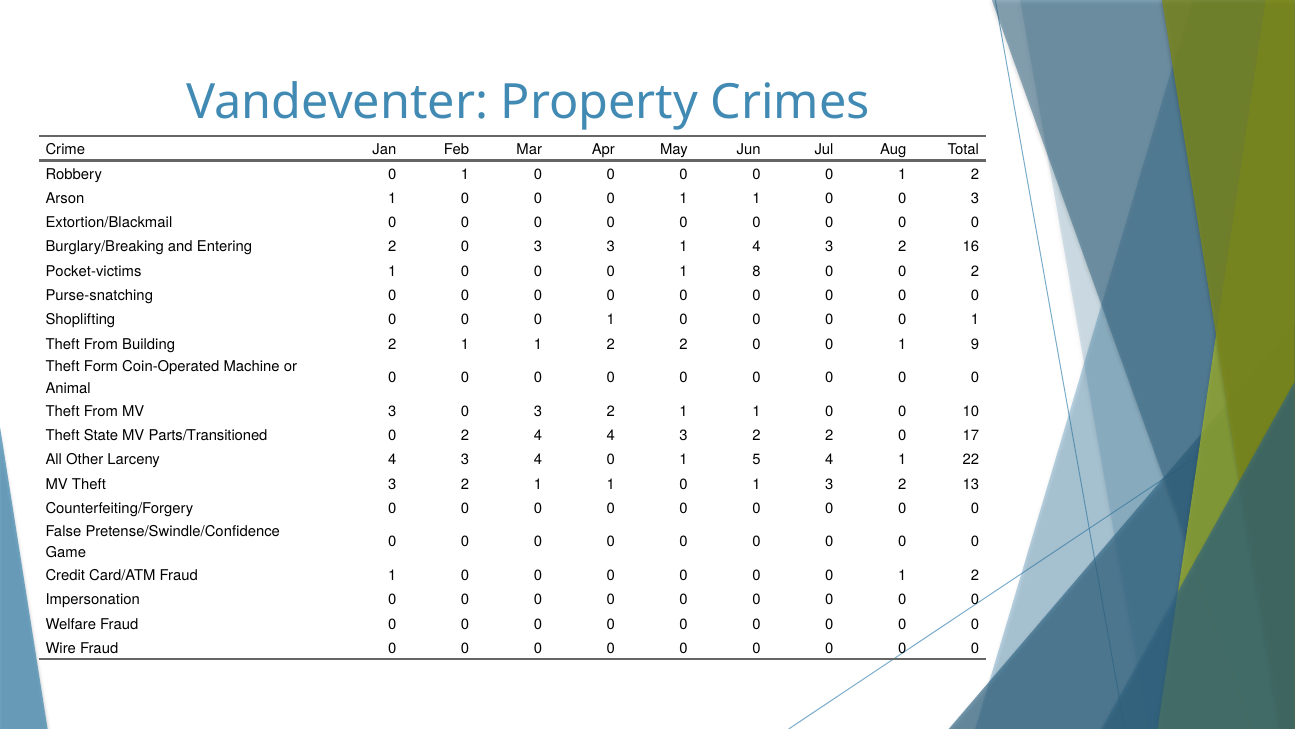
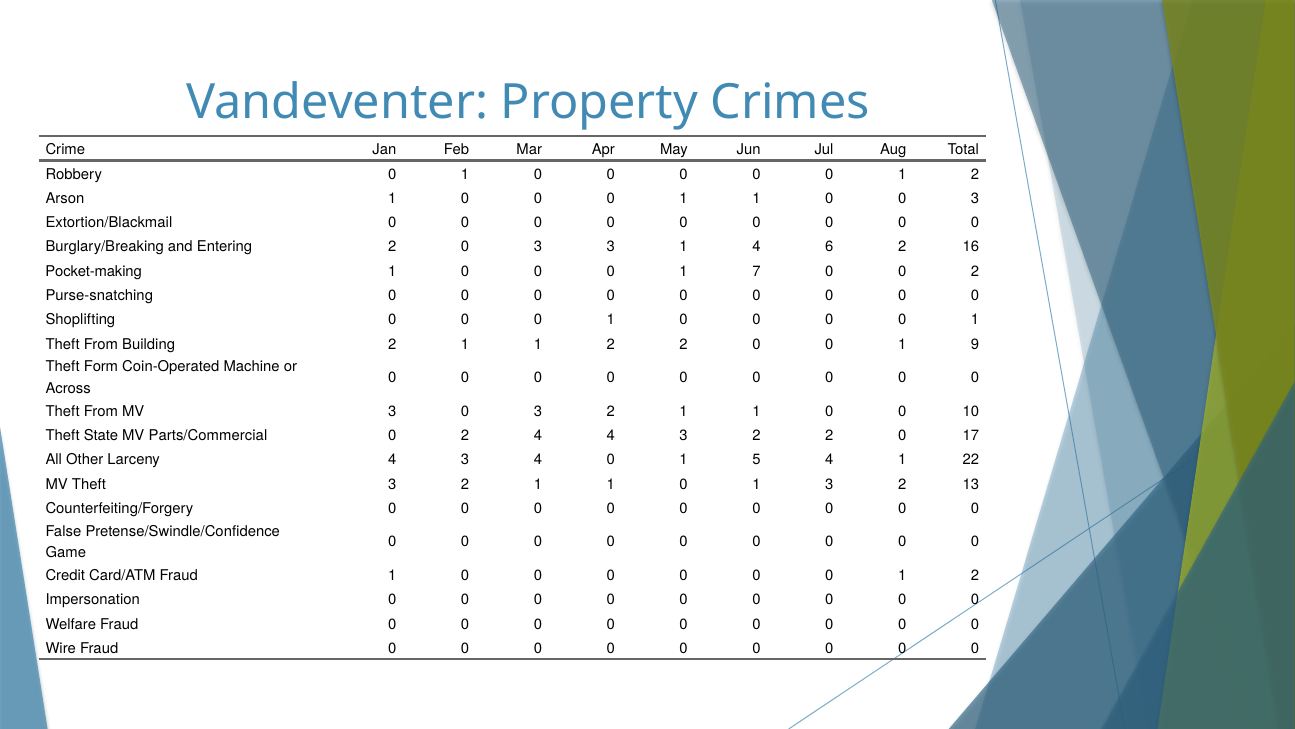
1 4 3: 3 -> 6
Pocket-victims: Pocket-victims -> Pocket-making
8: 8 -> 7
Animal: Animal -> Across
Parts/Transitioned: Parts/Transitioned -> Parts/Commercial
